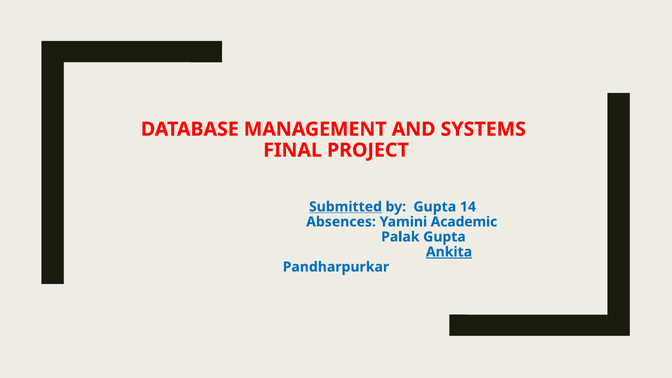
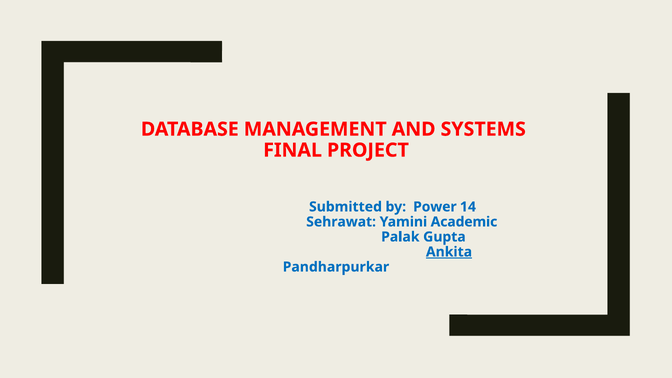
Submitted underline: present -> none
by Gupta: Gupta -> Power
Absences: Absences -> Sehrawat
